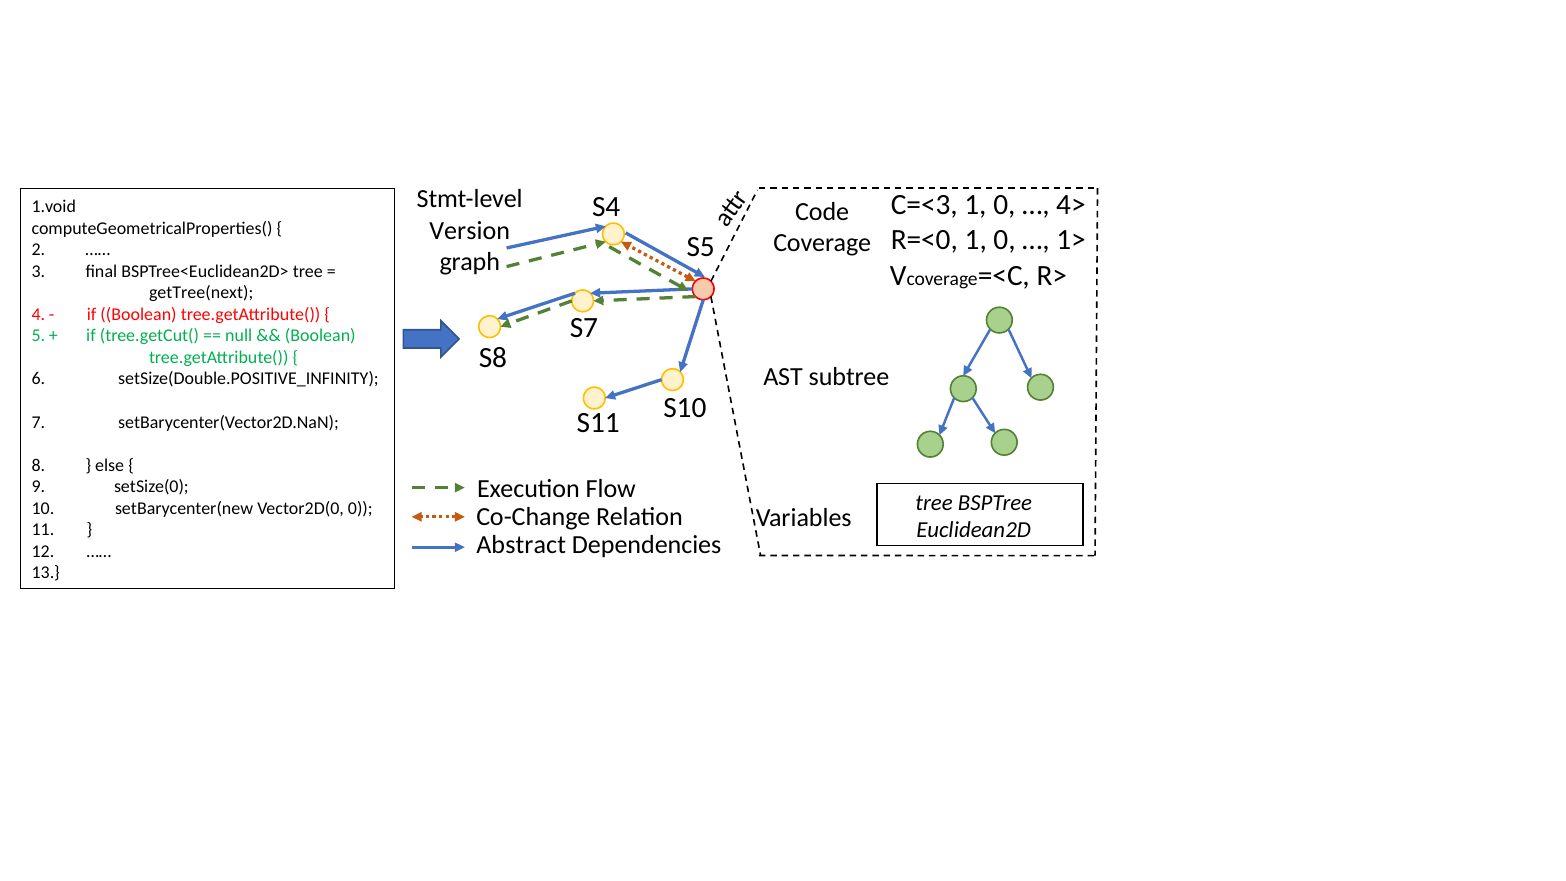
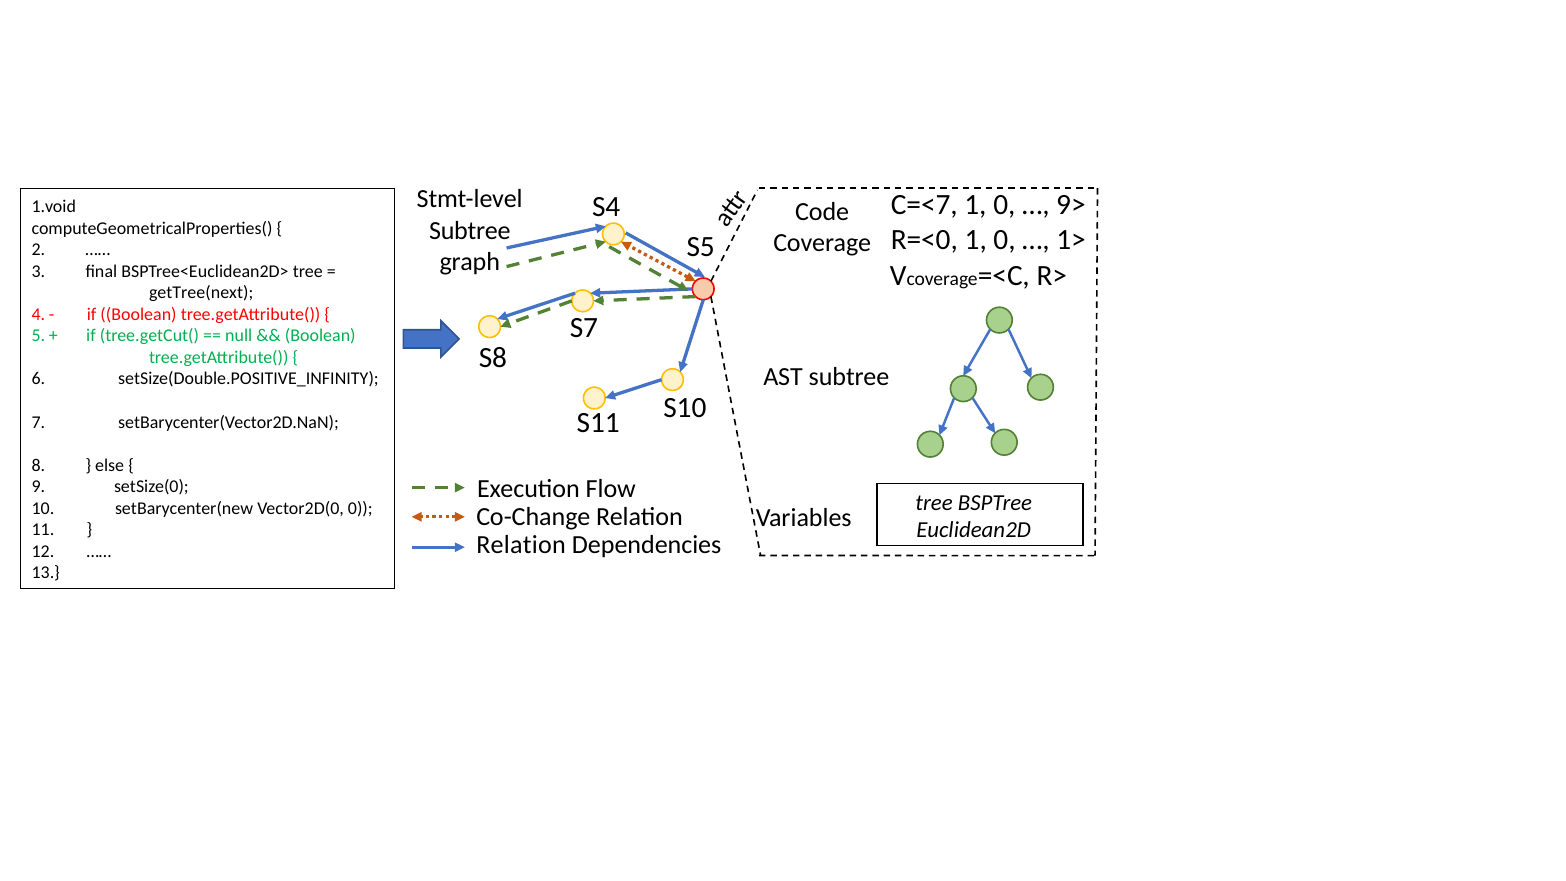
C=<3: C=<3 -> C=<7
4>: 4> -> 9>
Version at (470, 230): Version -> Subtree
Abstract at (521, 544): Abstract -> Relation
